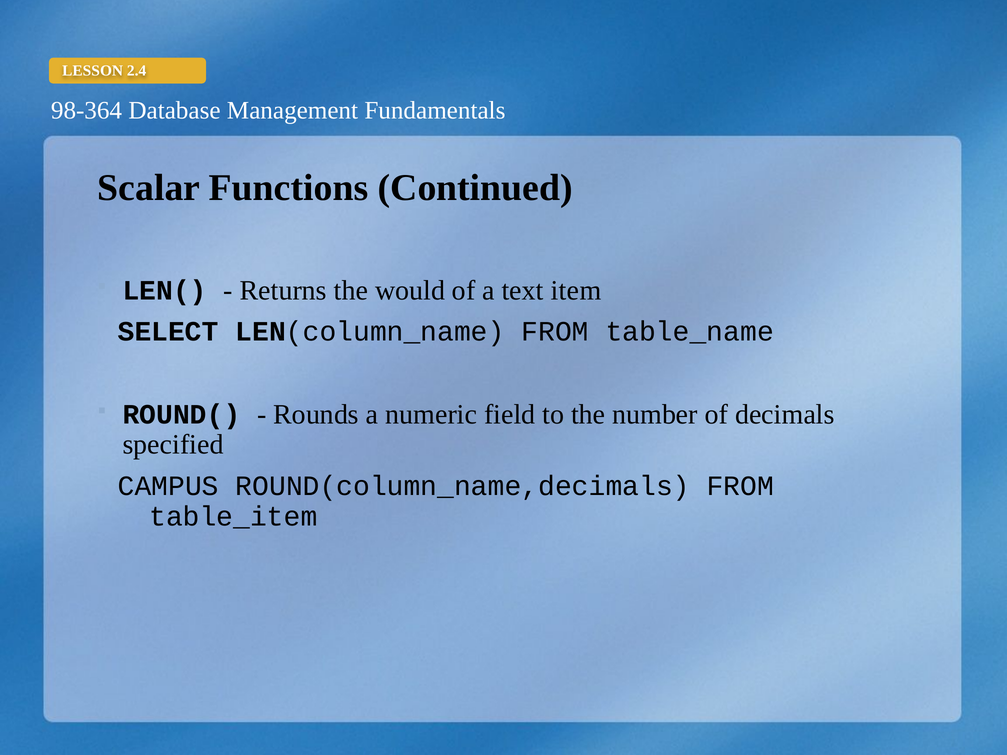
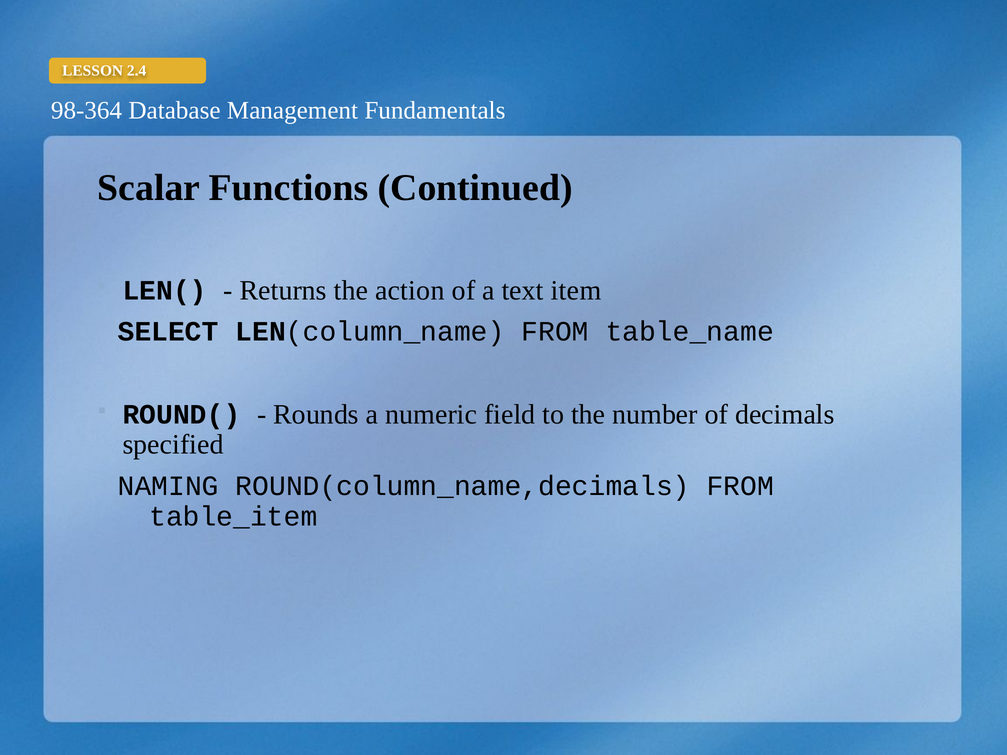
would: would -> action
CAMPUS: CAMPUS -> NAMING
